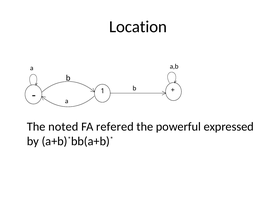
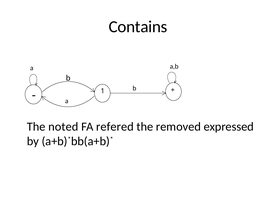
Location: Location -> Contains
powerful: powerful -> removed
